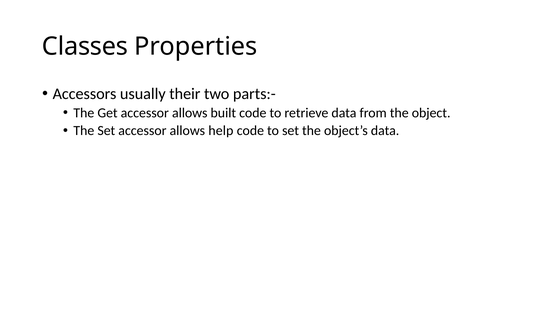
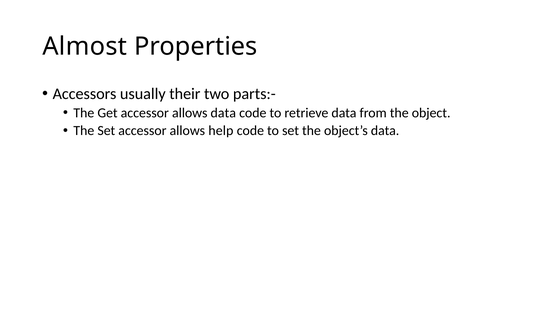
Classes: Classes -> Almost
allows built: built -> data
